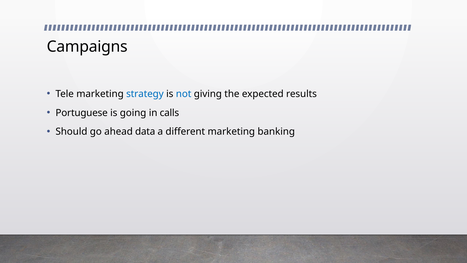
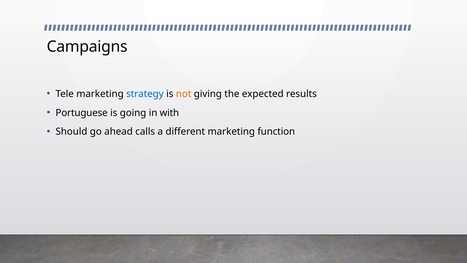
not colour: blue -> orange
calls: calls -> with
data: data -> calls
banking: banking -> function
